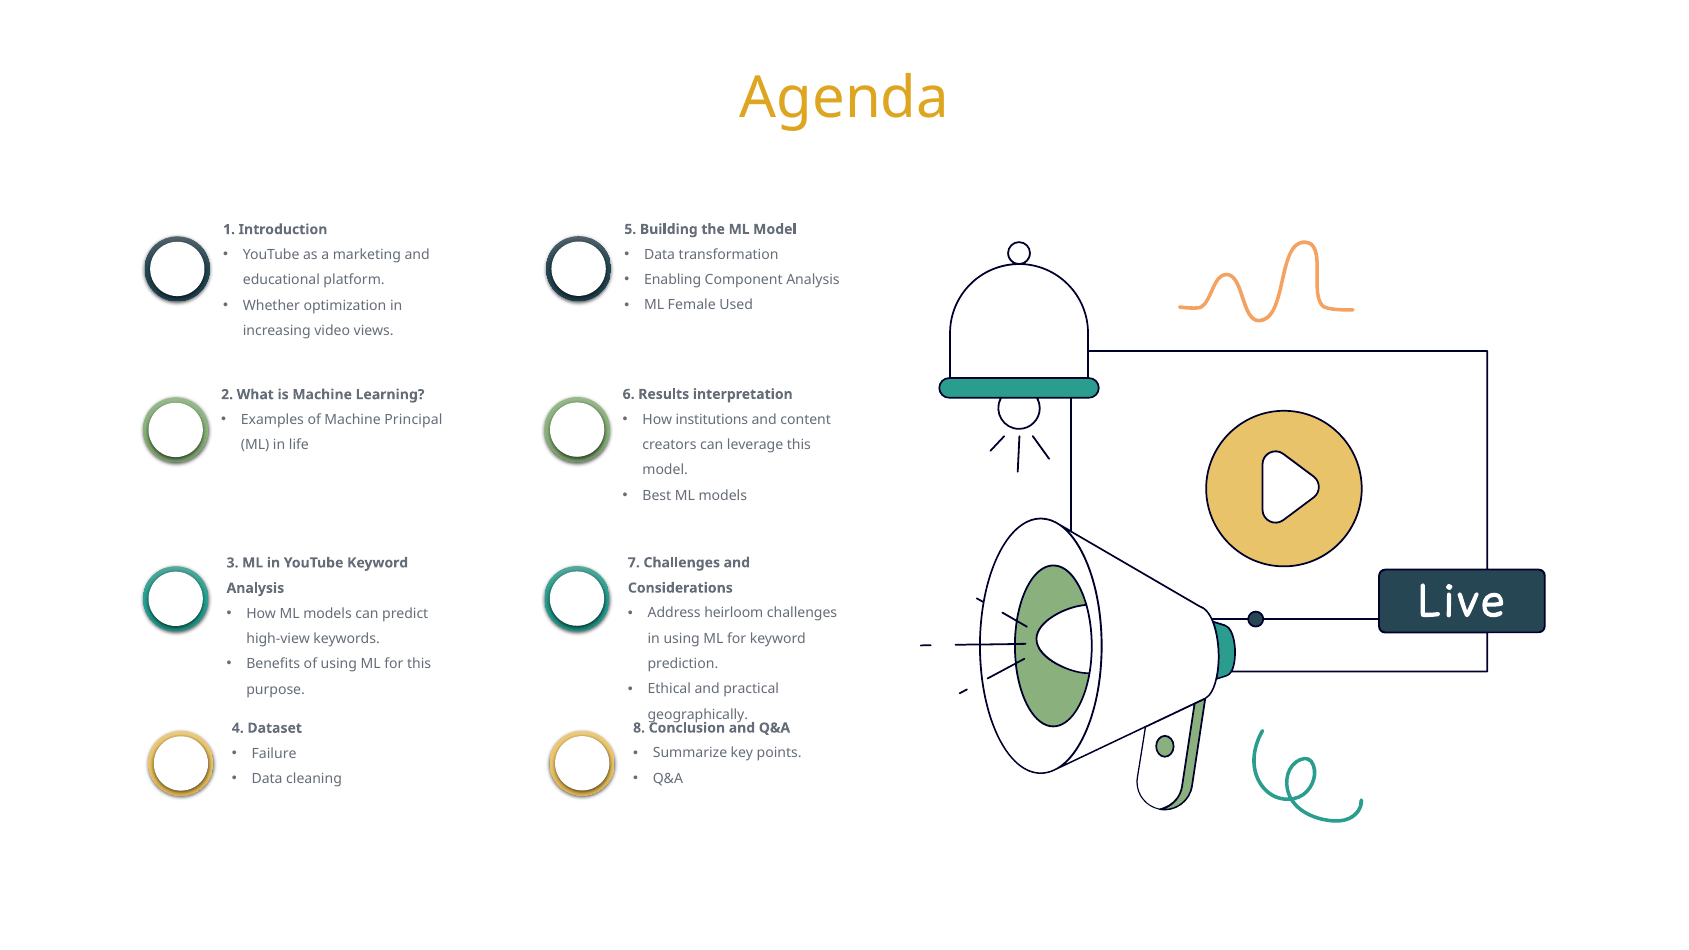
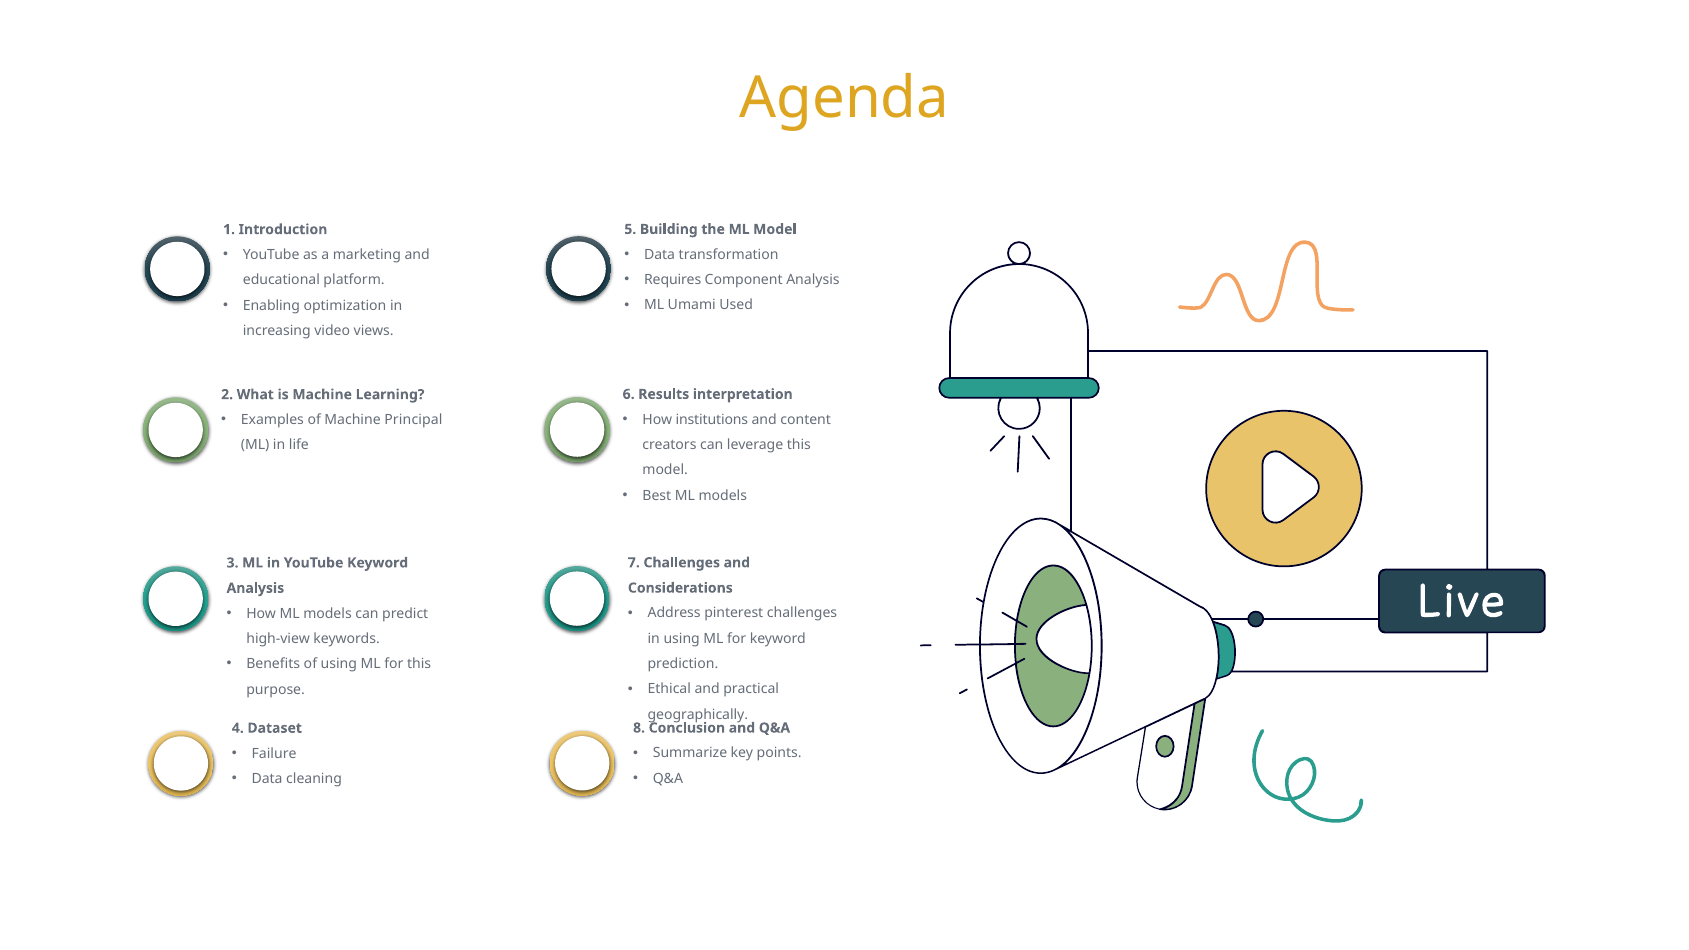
Enabling: Enabling -> Requires
Female: Female -> Umami
Whether: Whether -> Enabling
heirloom: heirloom -> pinterest
